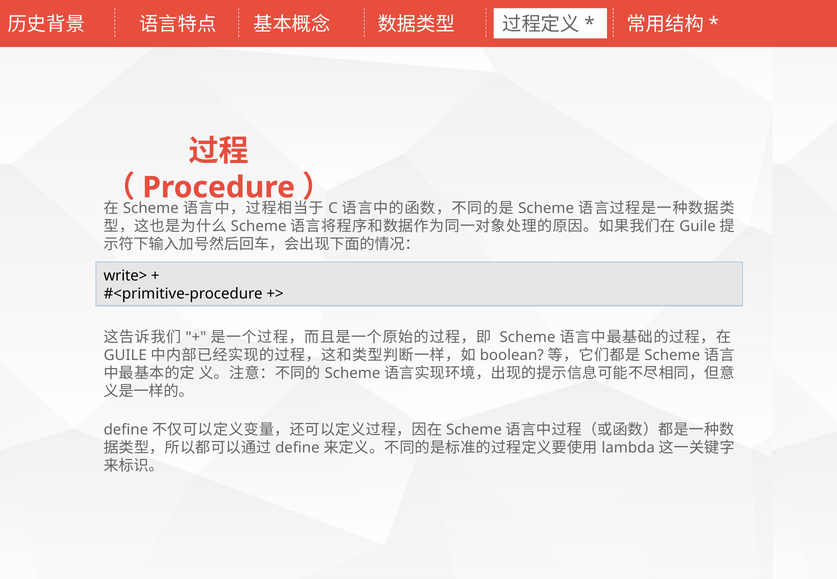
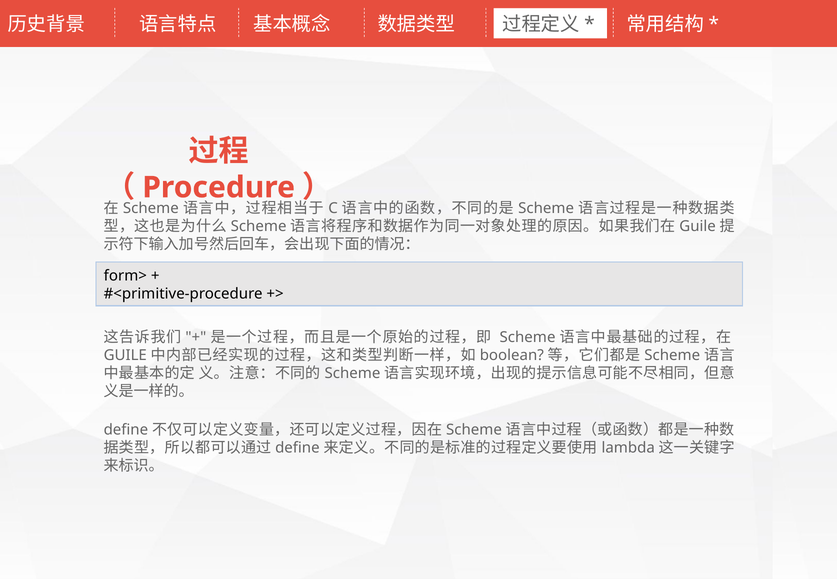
write>: write> -> form>
